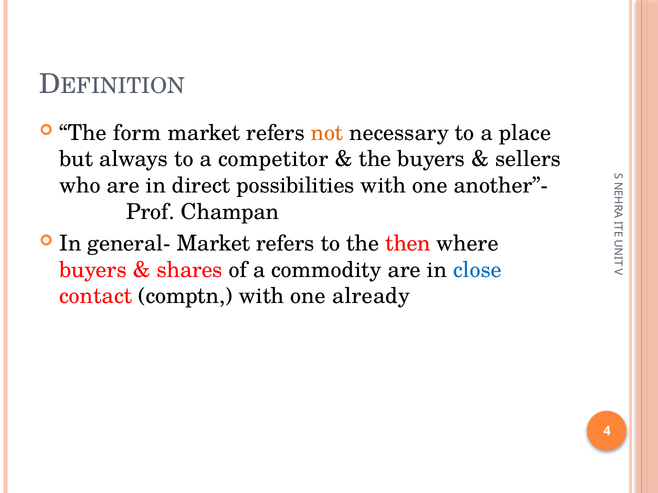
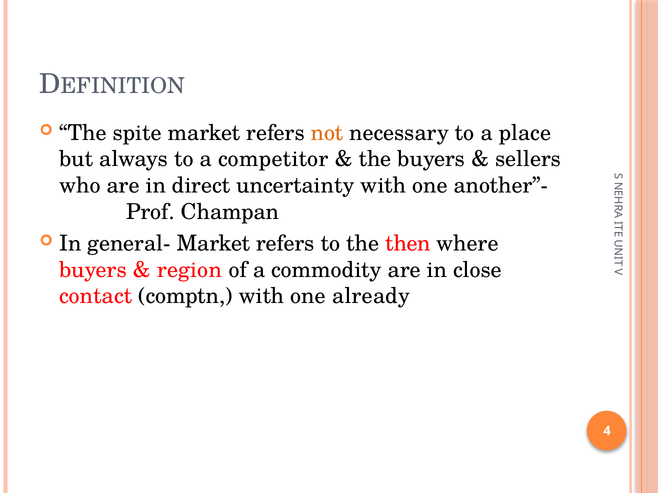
form: form -> spite
possibilities: possibilities -> uncertainty
shares: shares -> region
close colour: blue -> black
